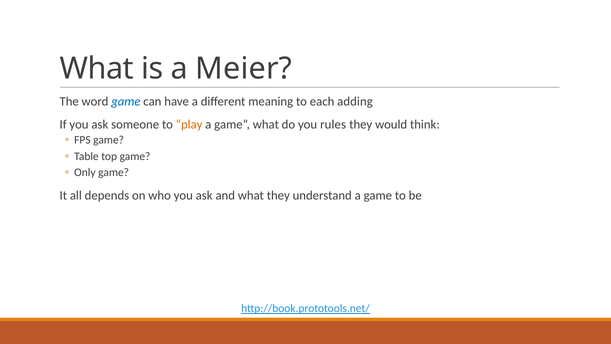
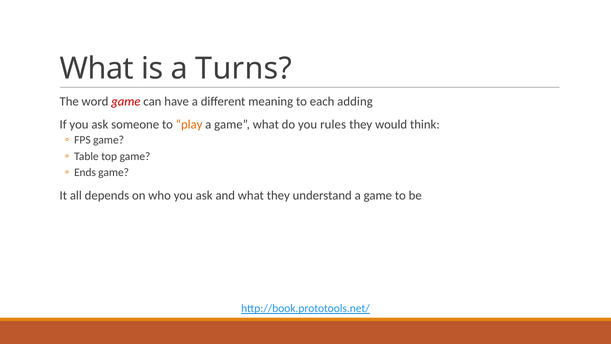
Meier: Meier -> Turns
game at (126, 102) colour: blue -> red
Only: Only -> Ends
